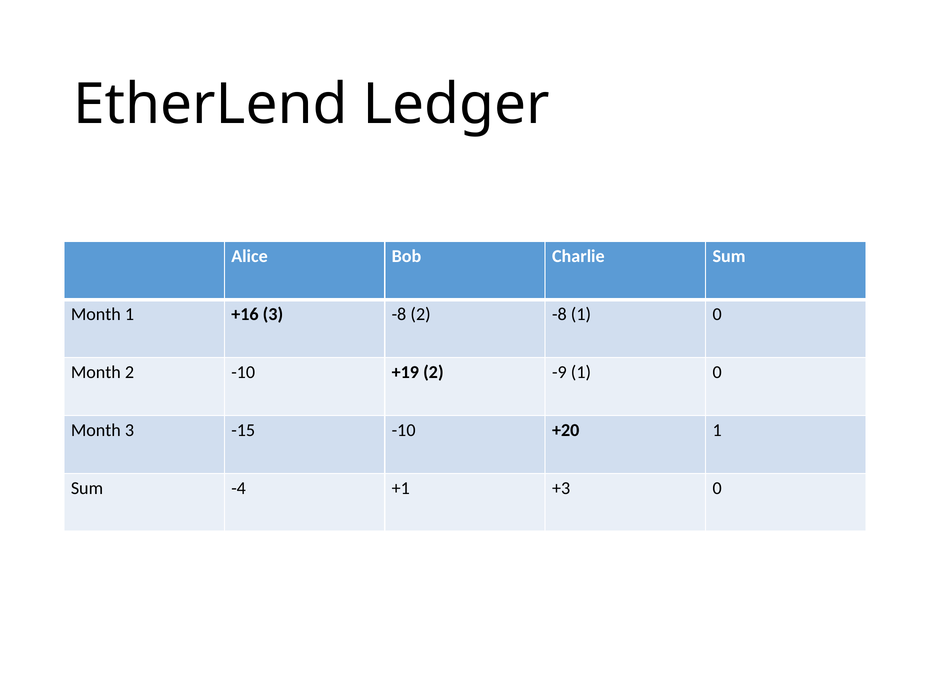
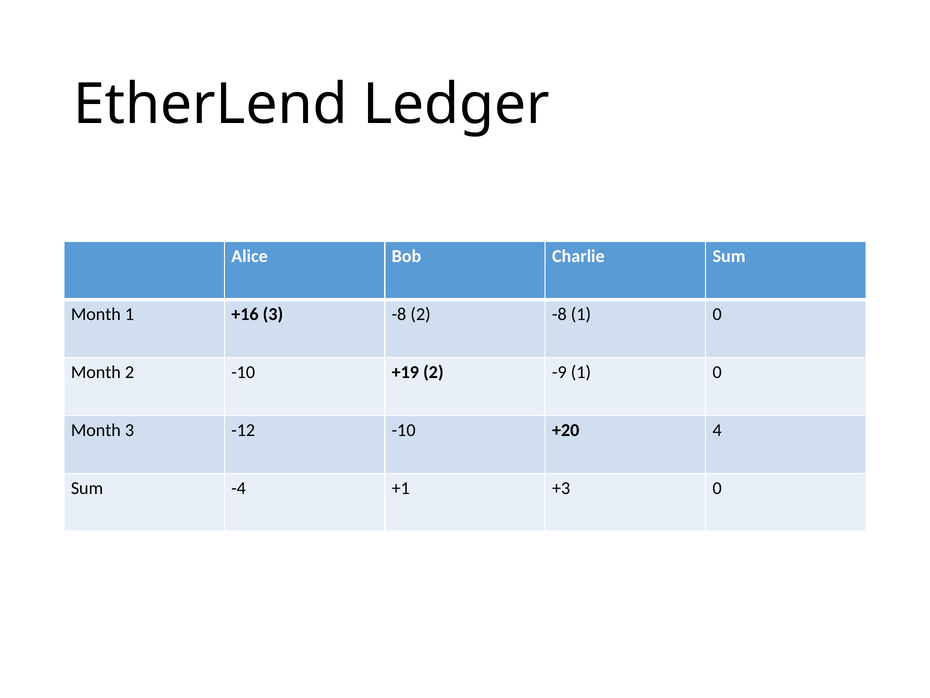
-15: -15 -> -12
+20 1: 1 -> 4
